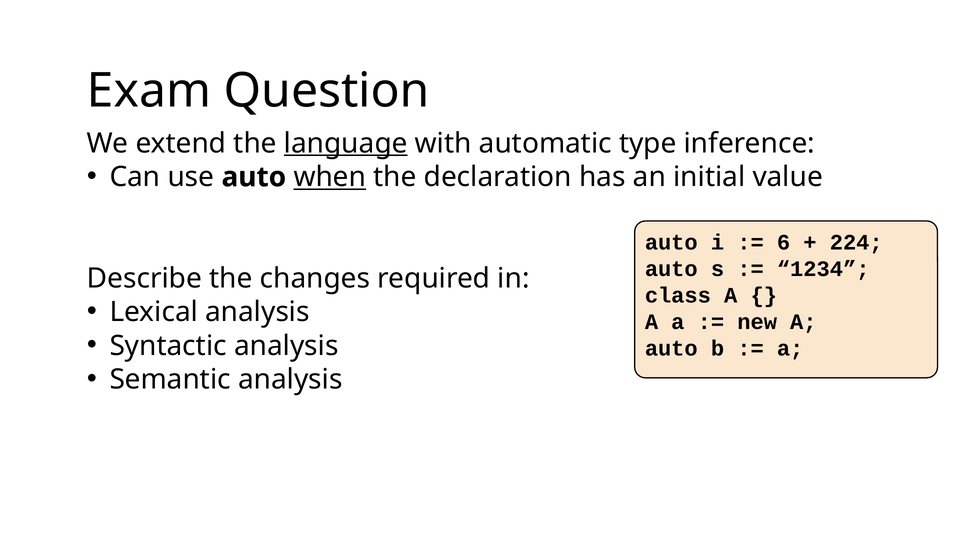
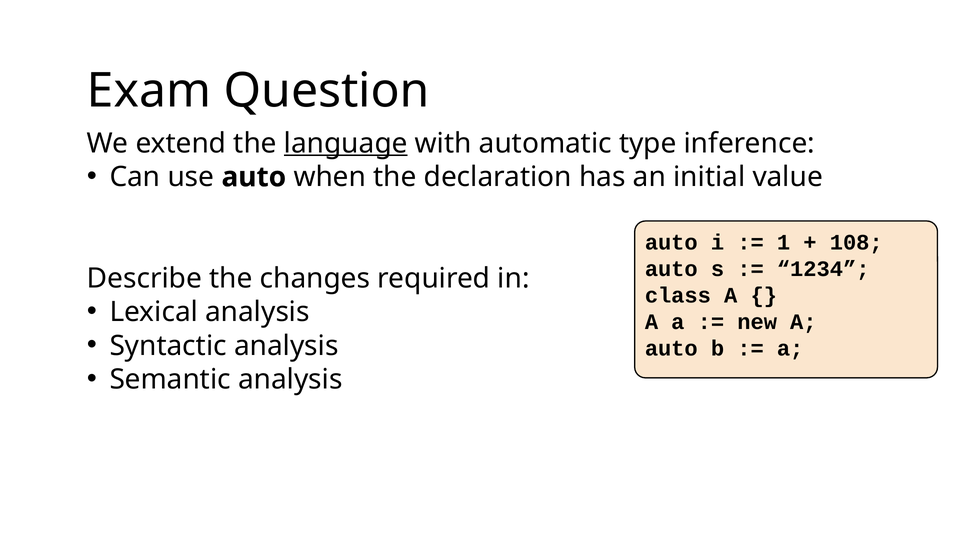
when underline: present -> none
6: 6 -> 1
224: 224 -> 108
